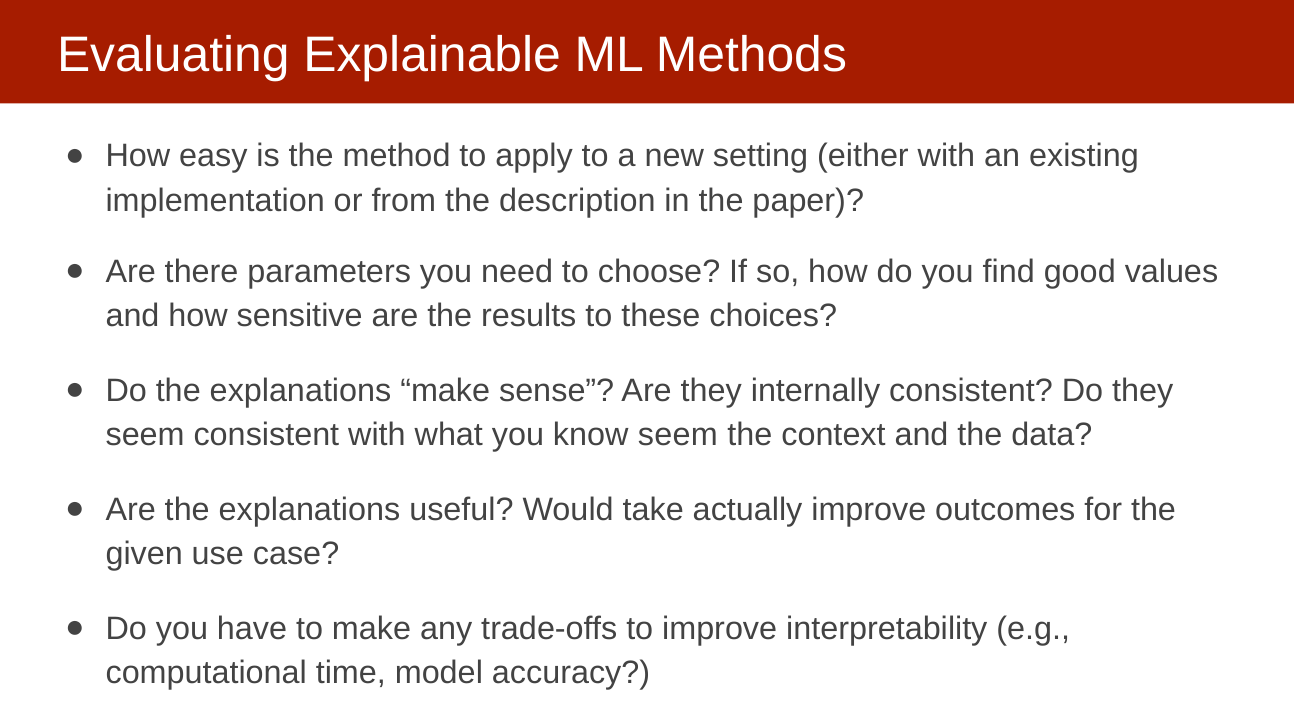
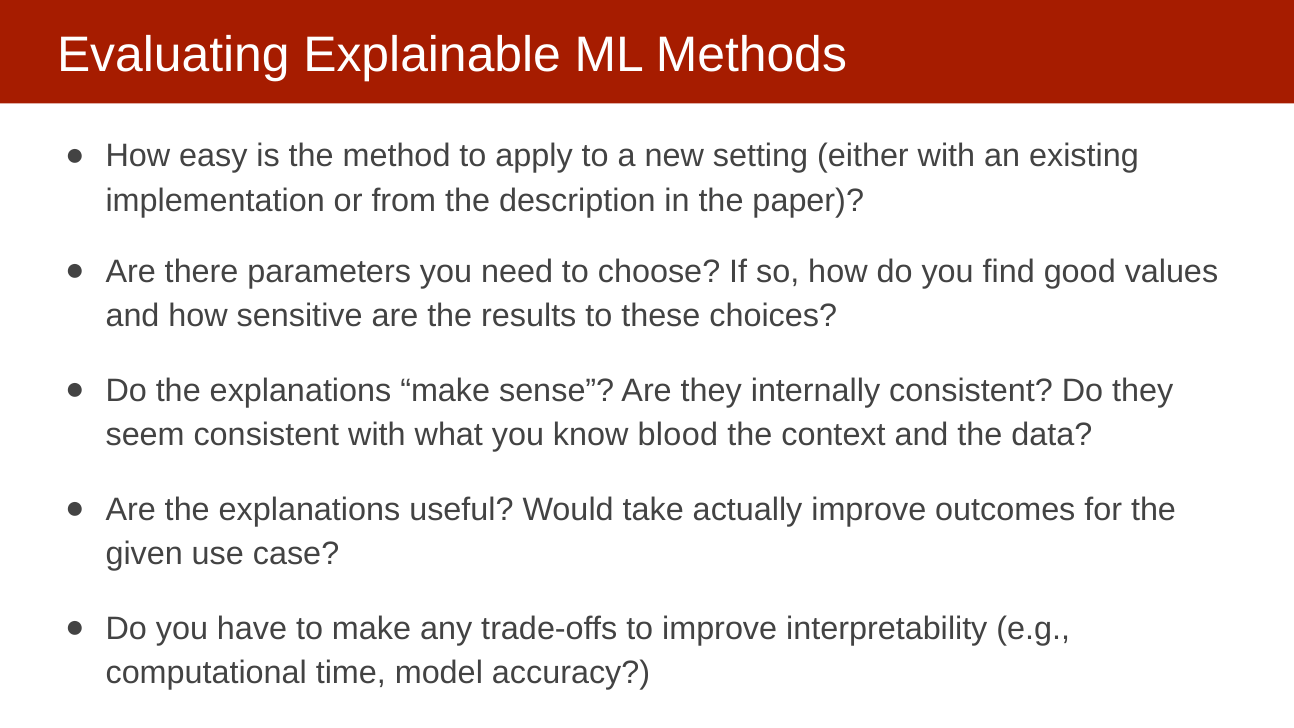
know seem: seem -> blood
